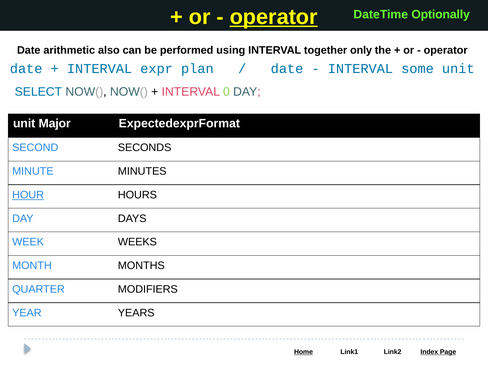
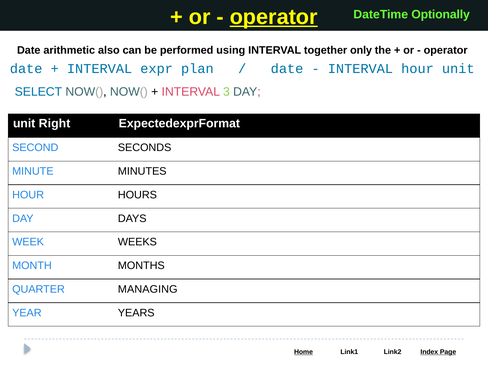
INTERVAL some: some -> hour
0: 0 -> 3
Major: Major -> Right
HOUR at (28, 195) underline: present -> none
MODIFIERS: MODIFIERS -> MANAGING
